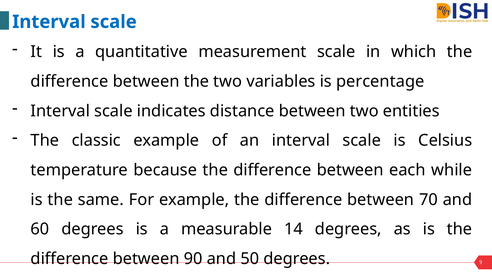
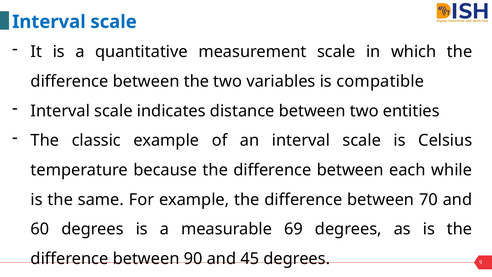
percentage: percentage -> compatible
14: 14 -> 69
50: 50 -> 45
